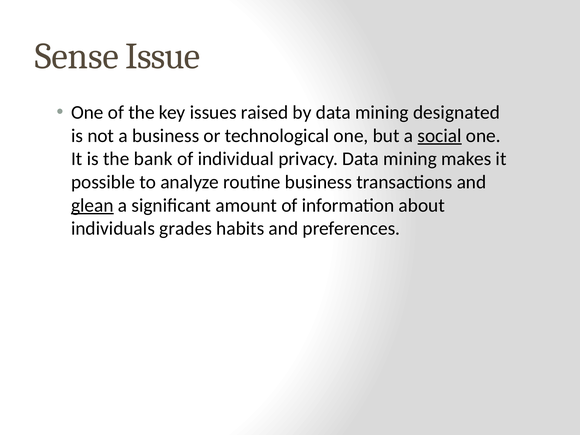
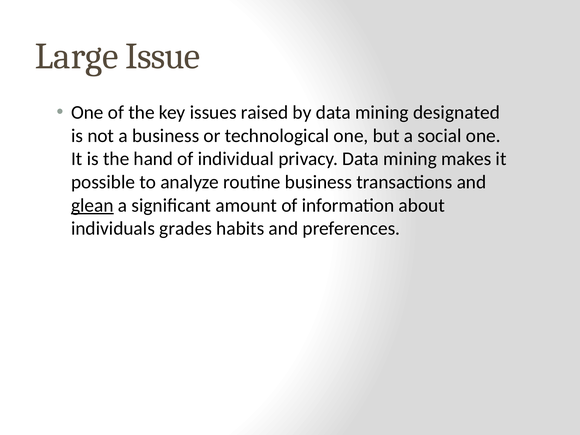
Sense: Sense -> Large
social underline: present -> none
bank: bank -> hand
